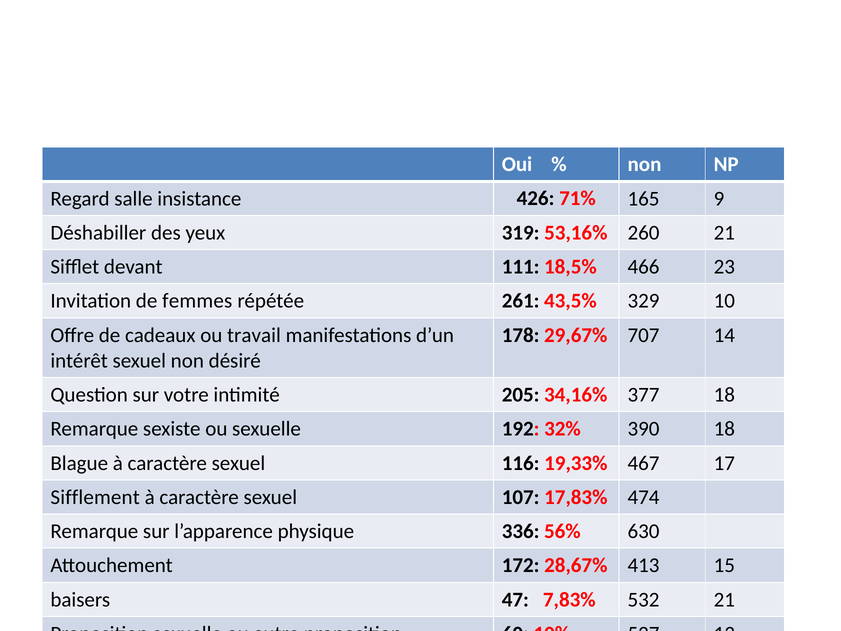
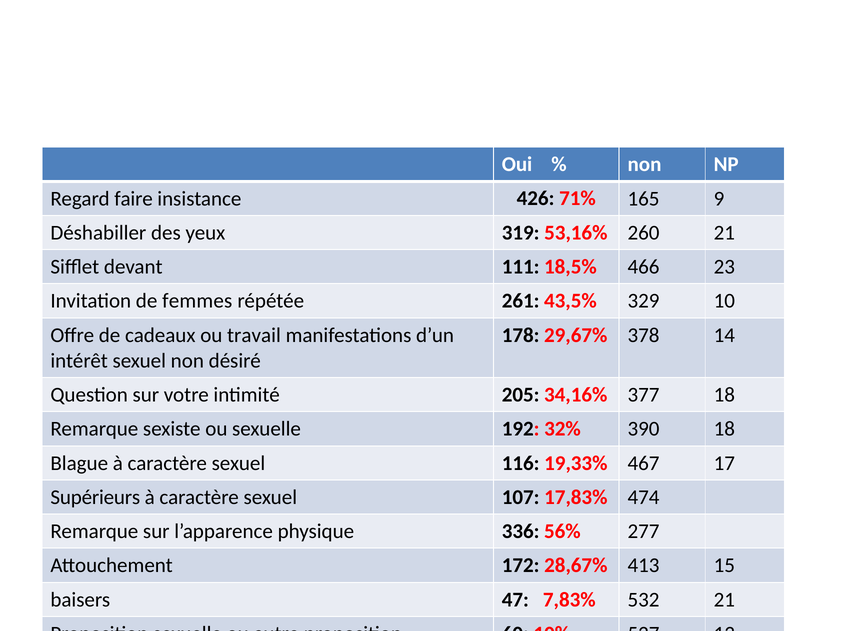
salle: salle -> faire
707: 707 -> 378
Sifflement: Sifflement -> Supérieurs
630: 630 -> 277
